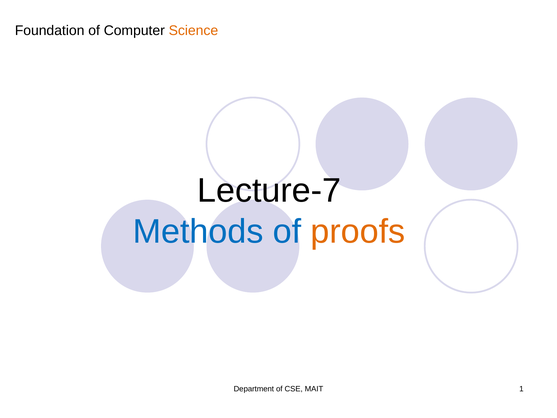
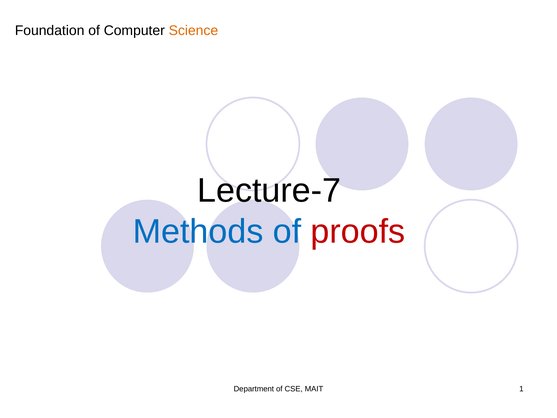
proofs colour: orange -> red
